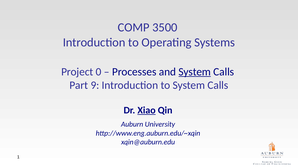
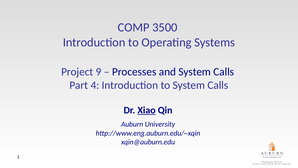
0: 0 -> 9
System at (195, 72) underline: present -> none
9: 9 -> 4
